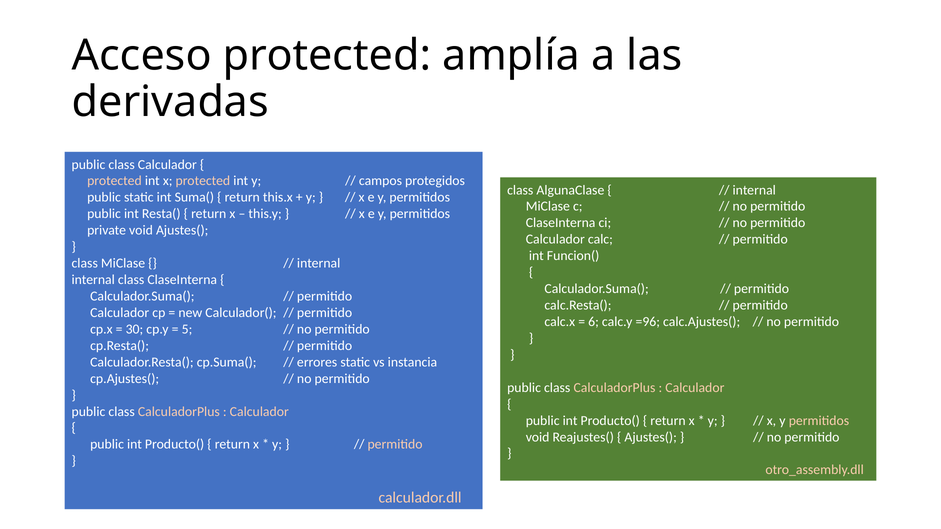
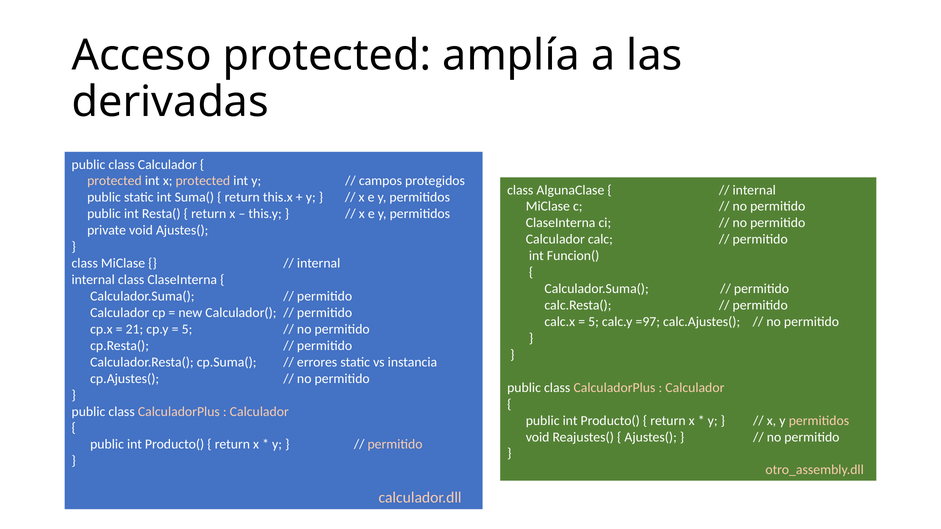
6 at (593, 322): 6 -> 5
=96: =96 -> =97
30: 30 -> 21
